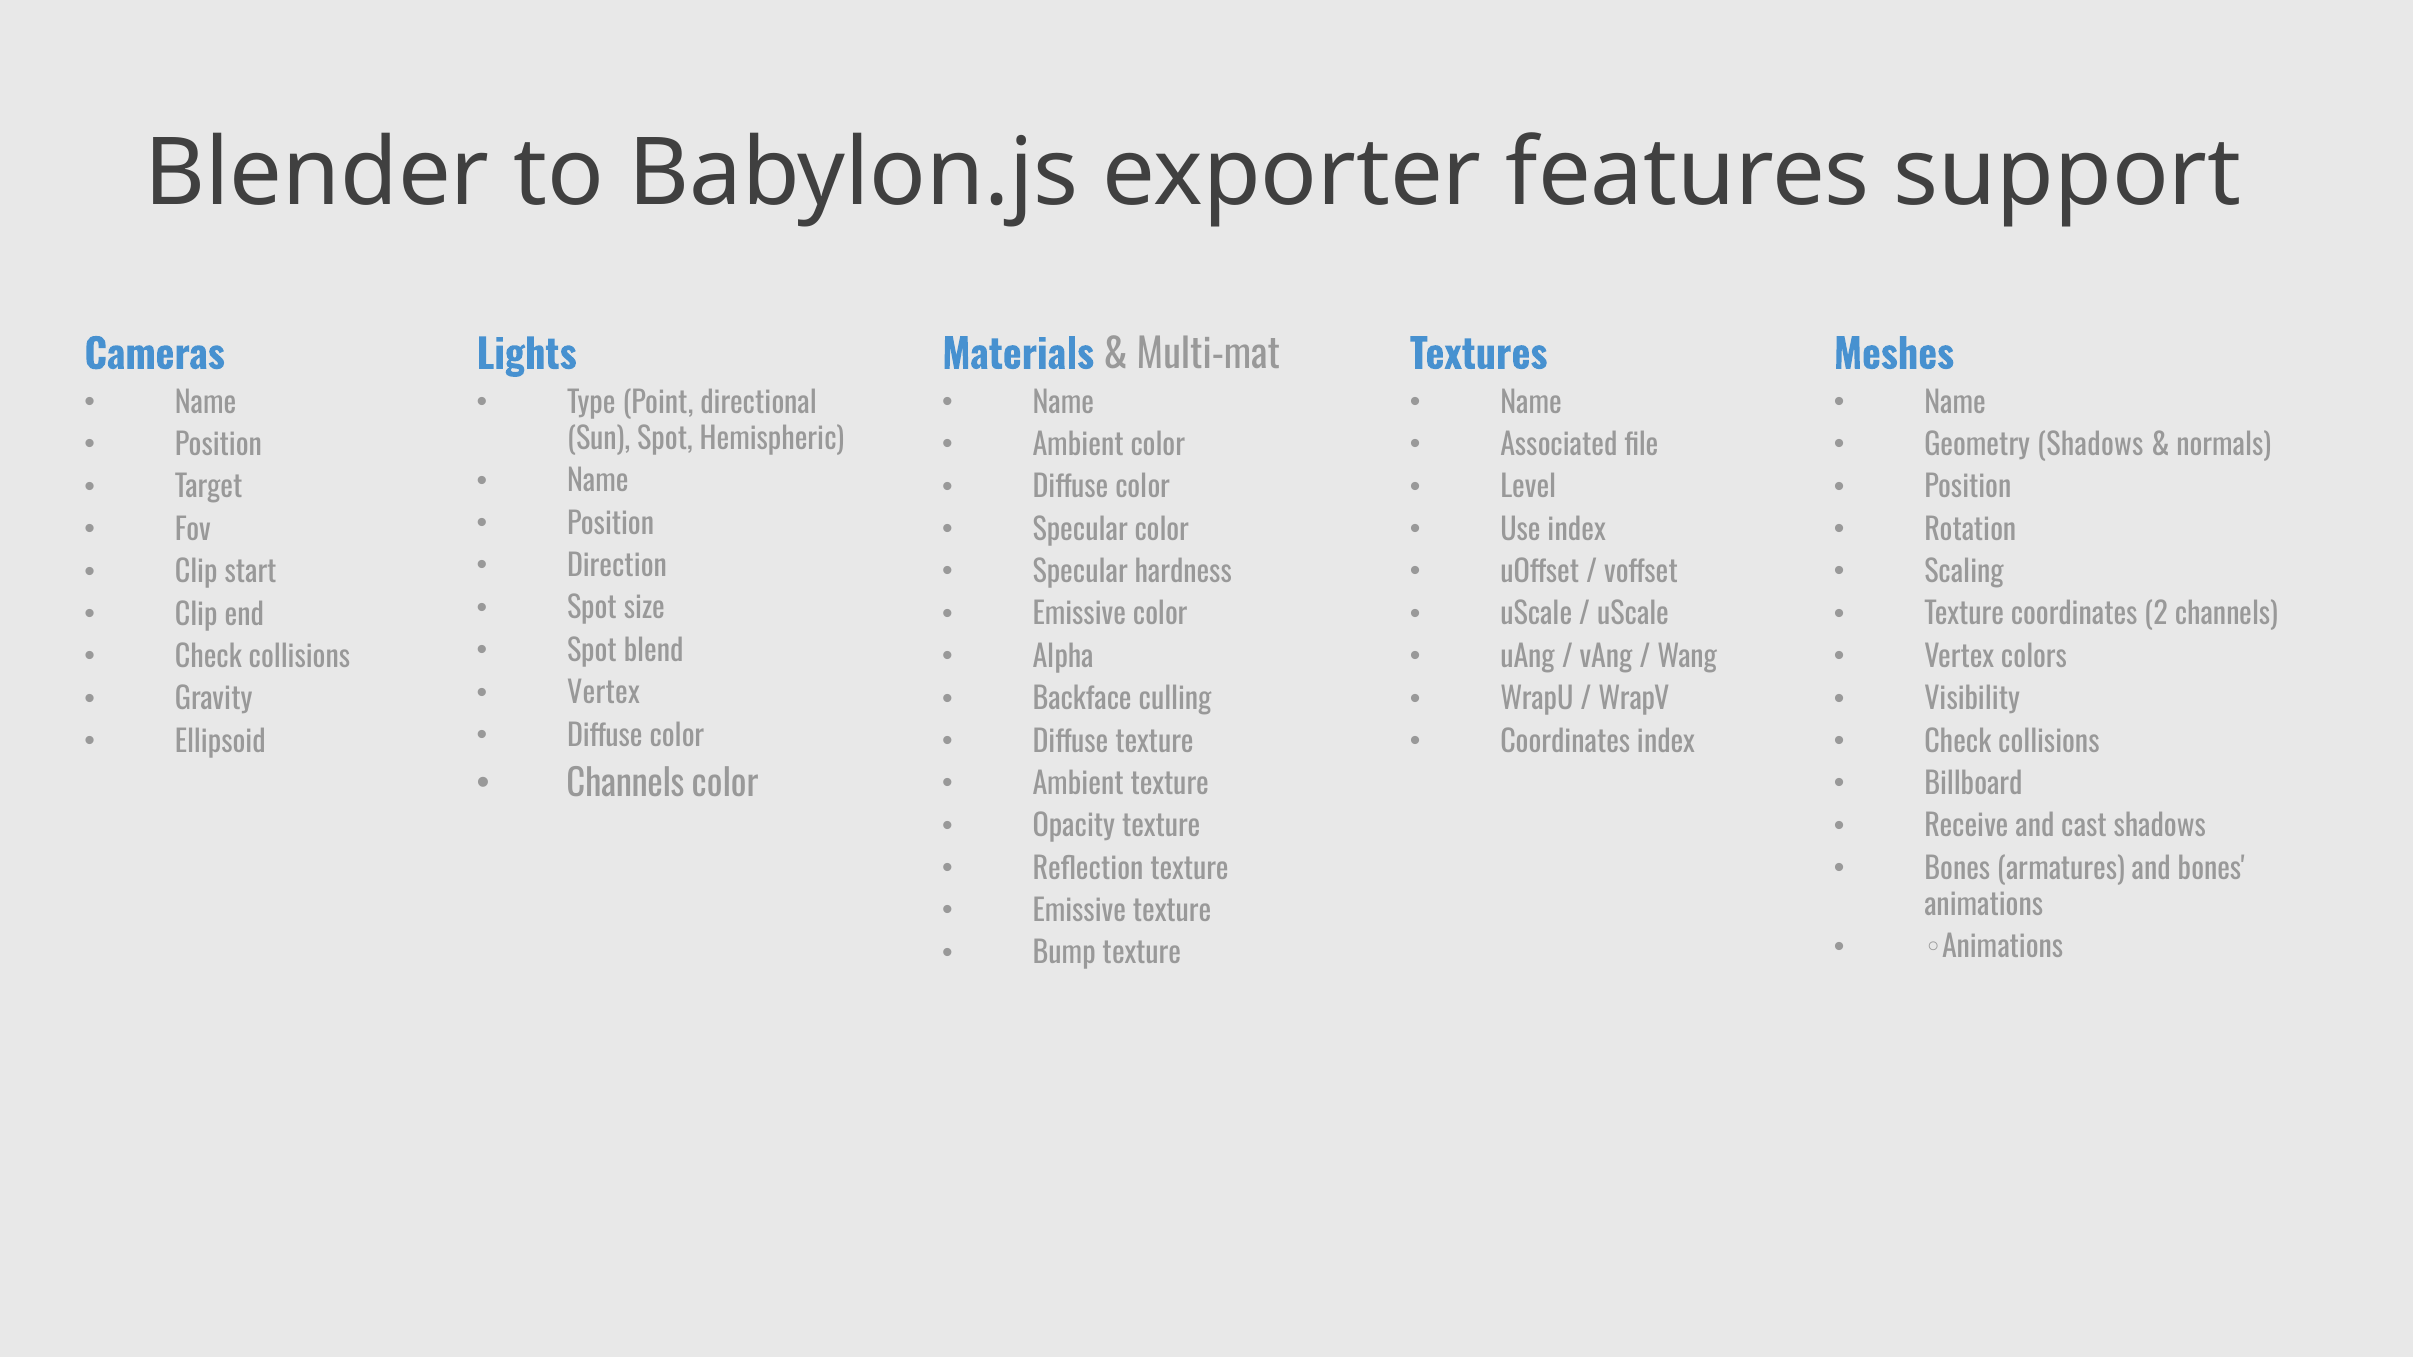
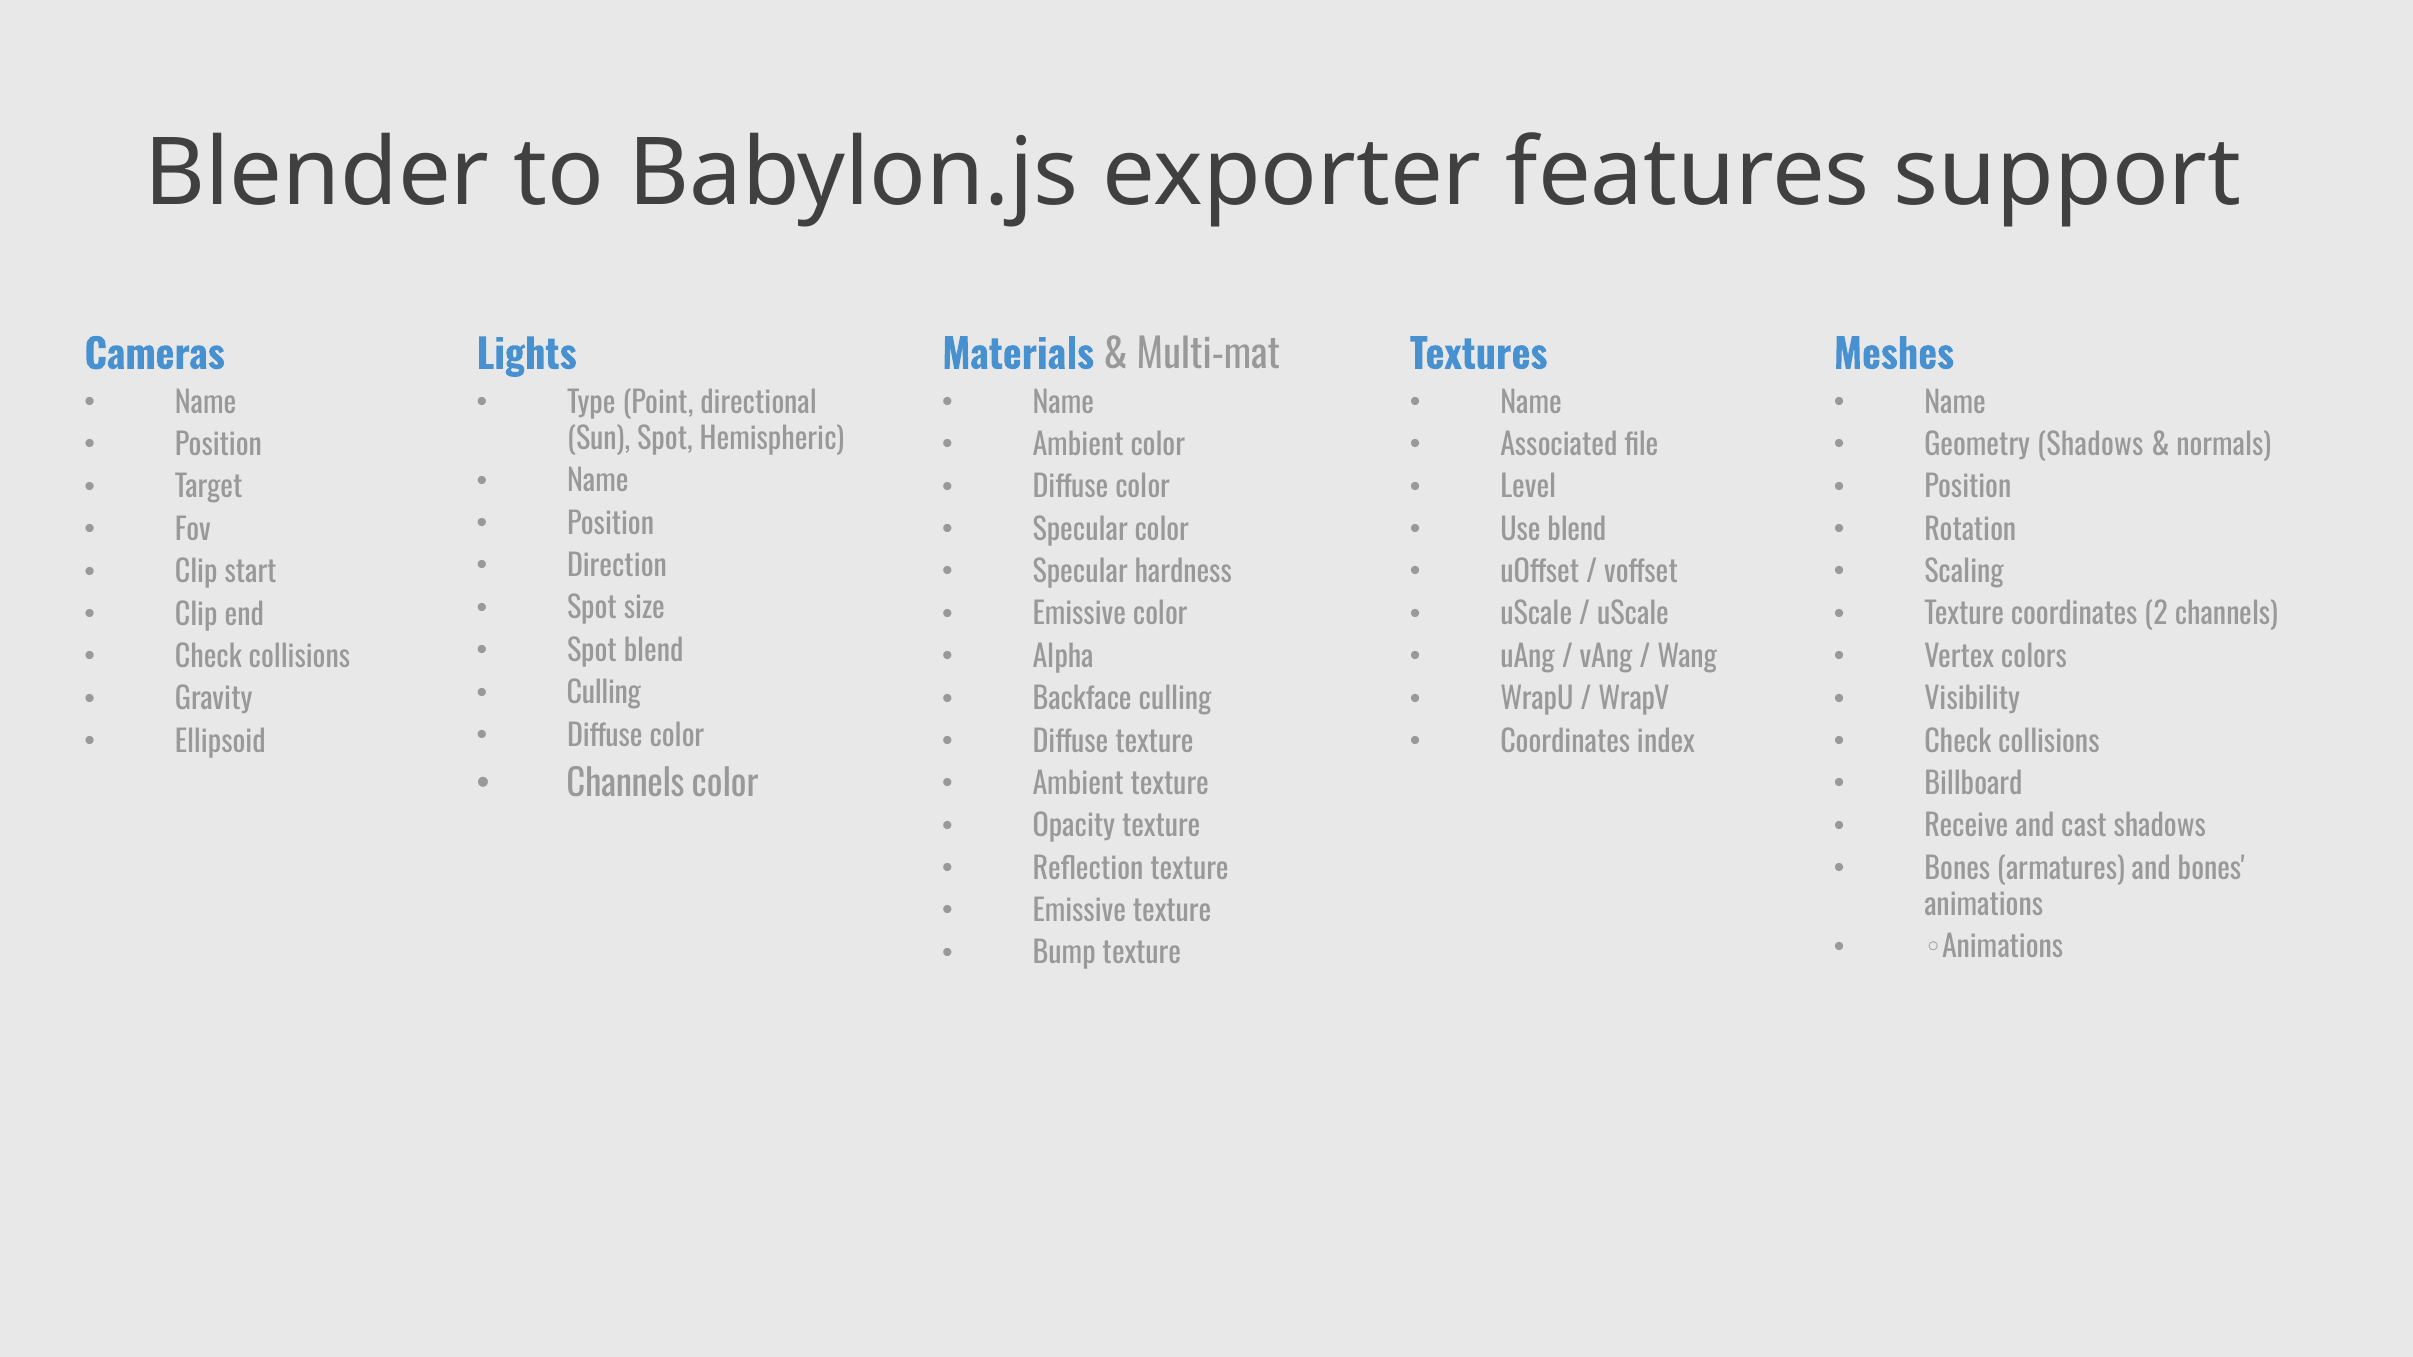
Use index: index -> blend
Vertex at (603, 694): Vertex -> Culling
